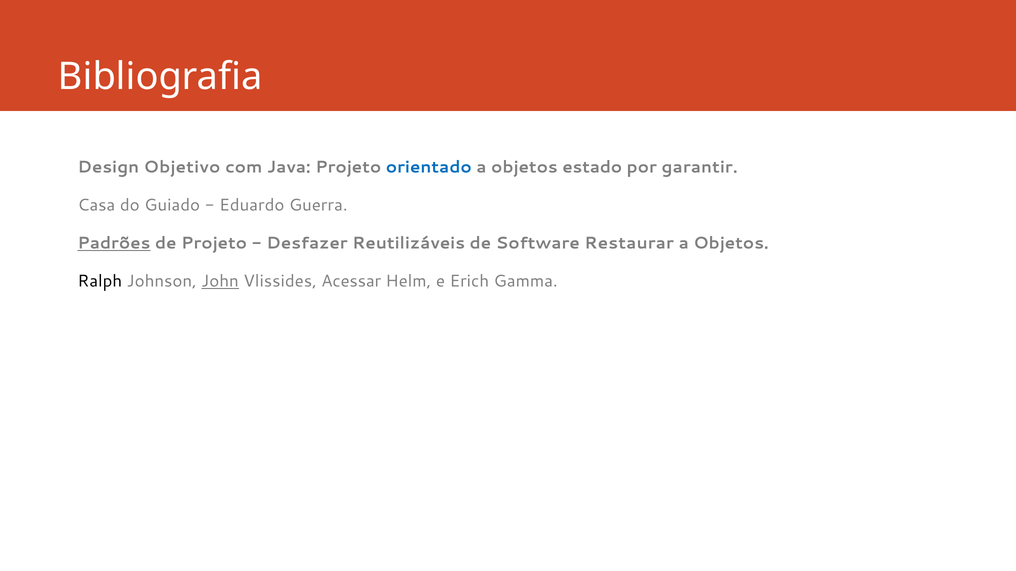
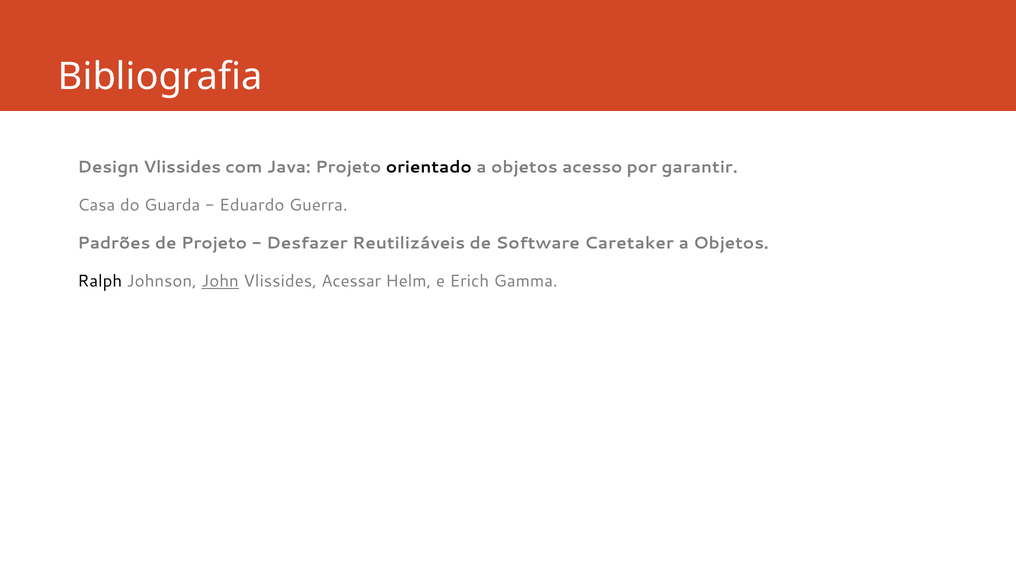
Design Objetivo: Objetivo -> Vlissides
orientado colour: blue -> black
estado: estado -> acesso
Guiado: Guiado -> Guarda
Padrões underline: present -> none
Restaurar: Restaurar -> Caretaker
